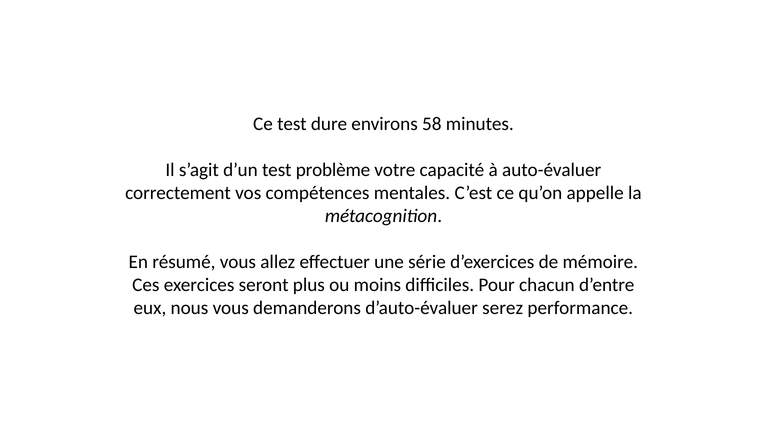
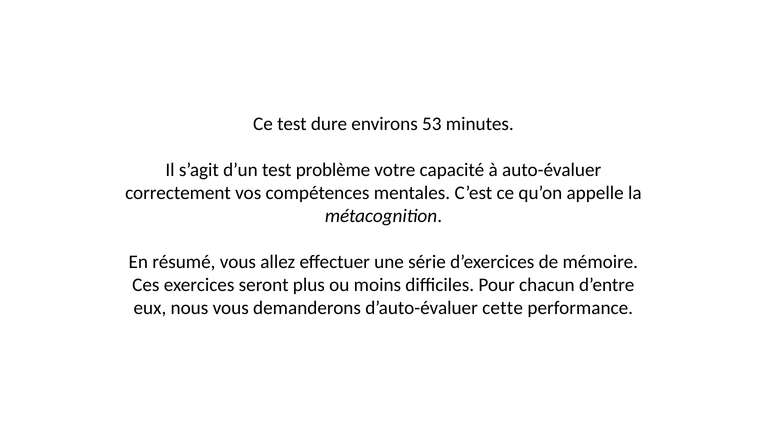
58: 58 -> 53
serez: serez -> cette
